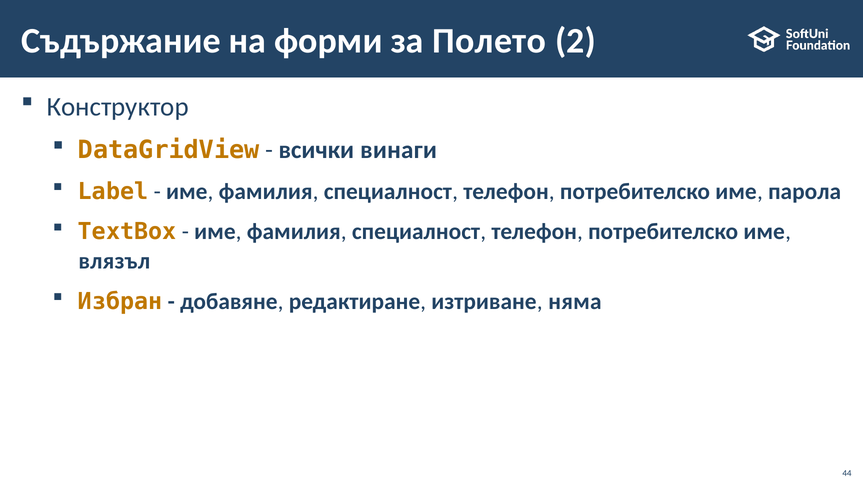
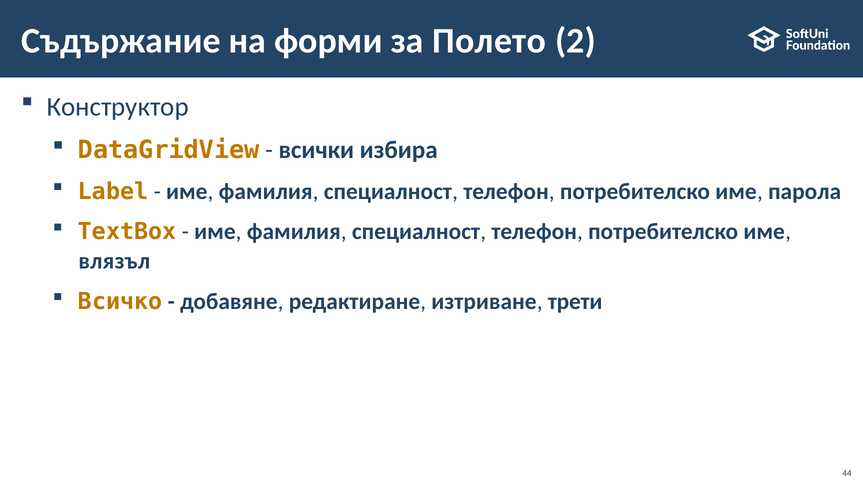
винаги: винаги -> избира
Избран: Избран -> Всичко
няма: няма -> трети
